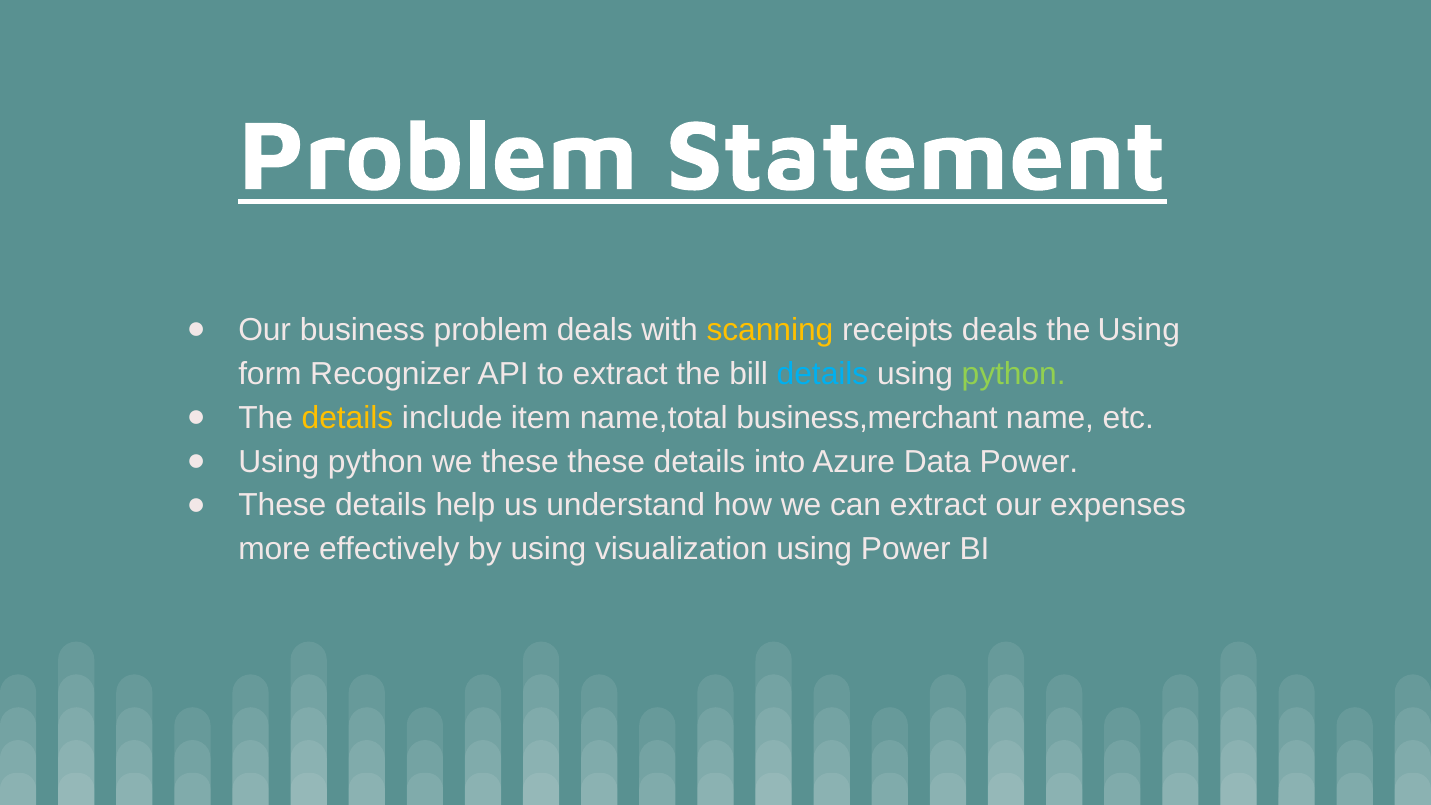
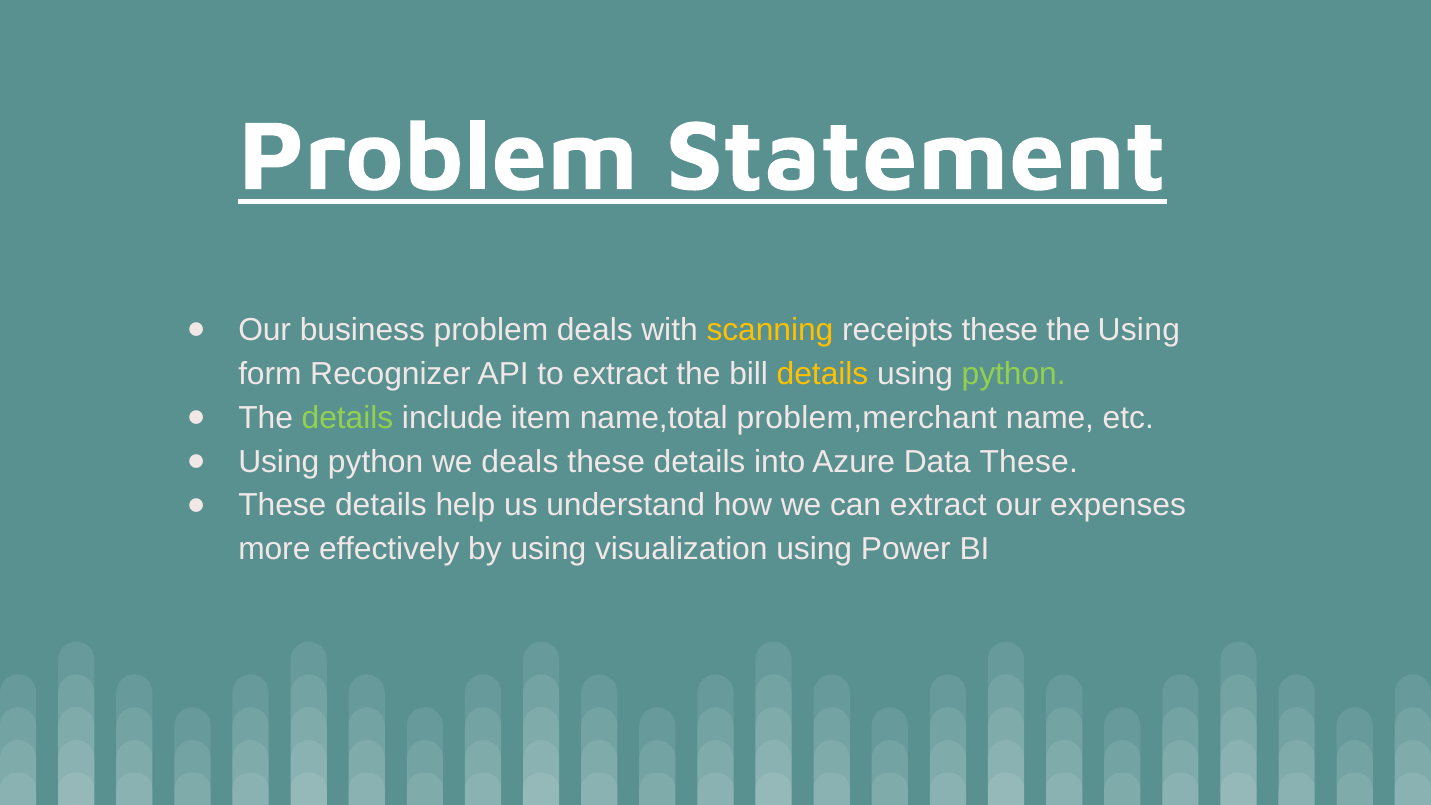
receipts deals: deals -> these
details at (823, 374) colour: light blue -> yellow
details at (348, 418) colour: yellow -> light green
business,merchant: business,merchant -> problem,merchant
we these: these -> deals
Data Power: Power -> These
